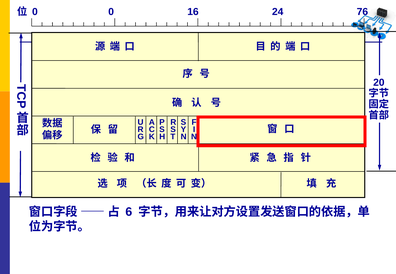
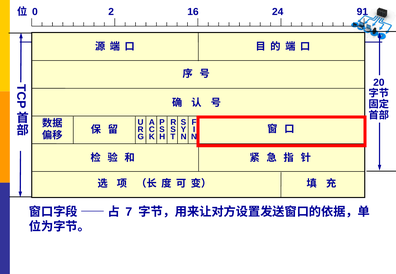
0 0: 0 -> 2
76: 76 -> 91
6: 6 -> 7
